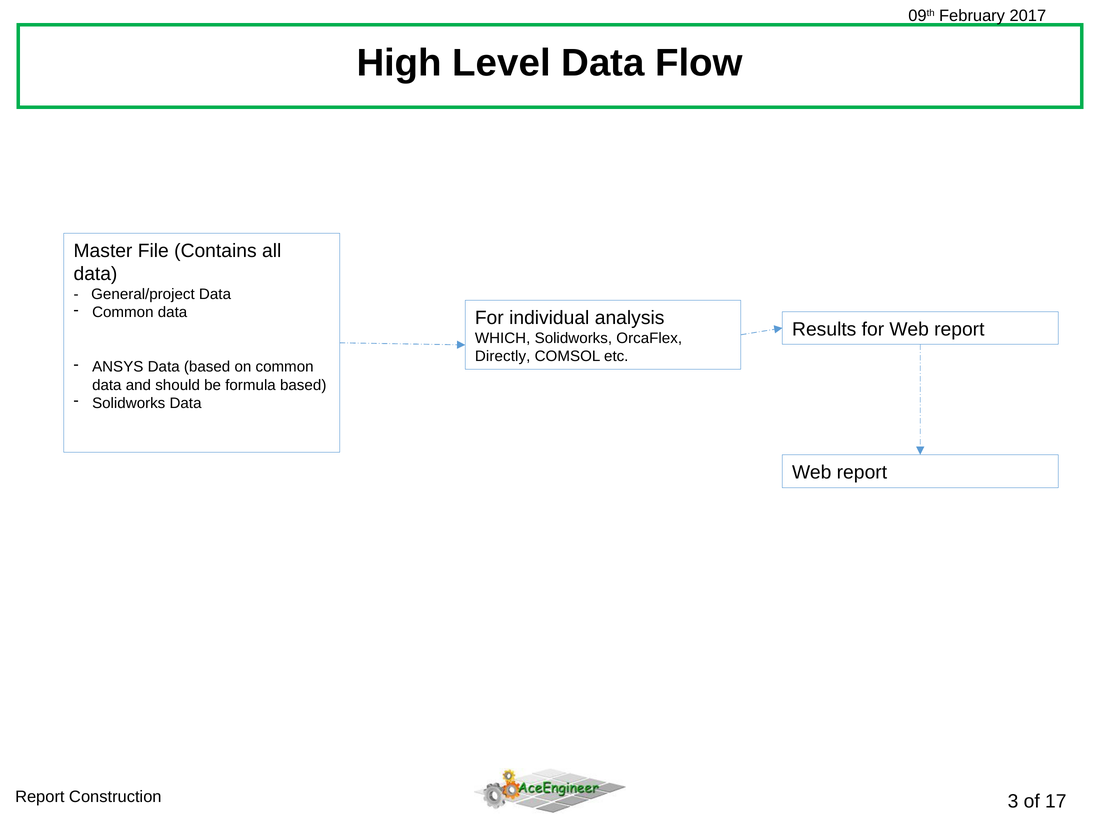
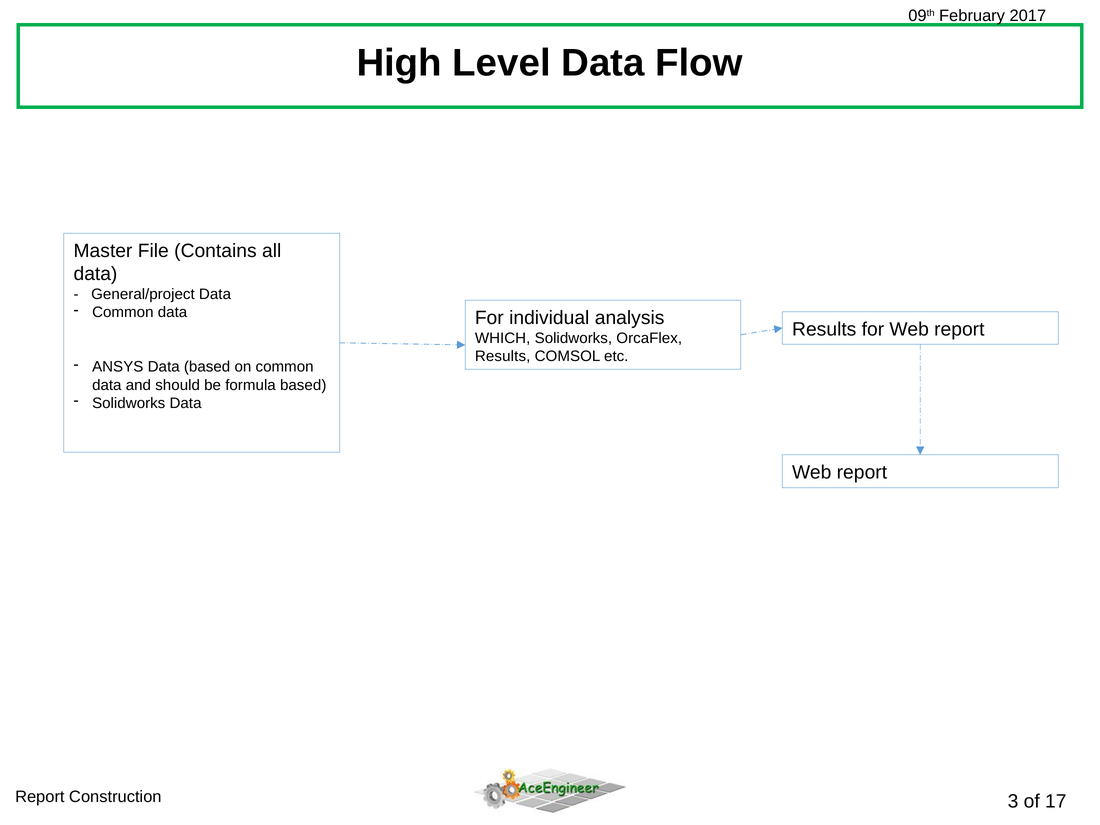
Directly at (503, 356): Directly -> Results
